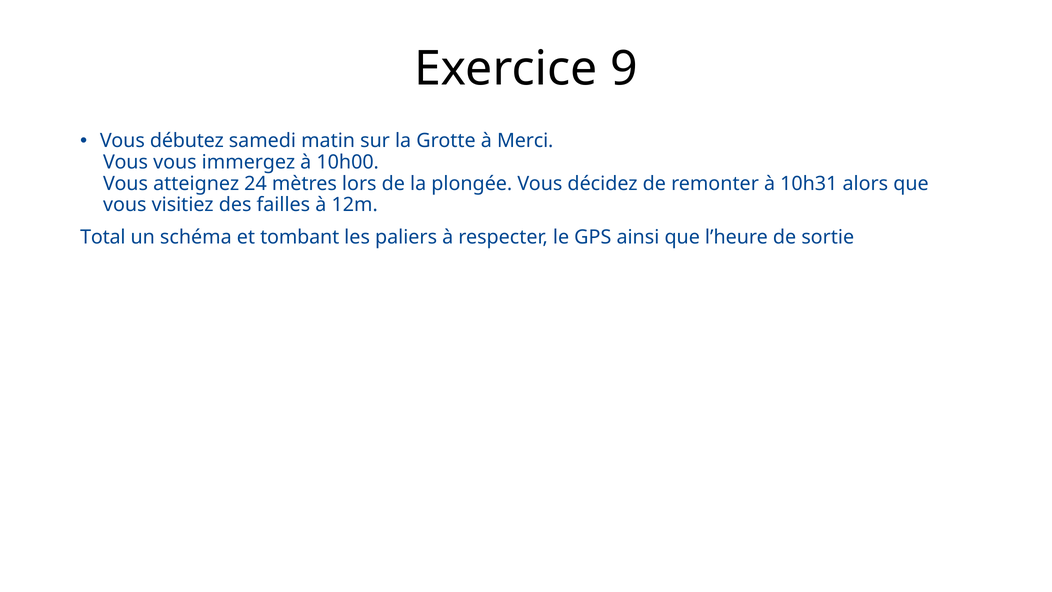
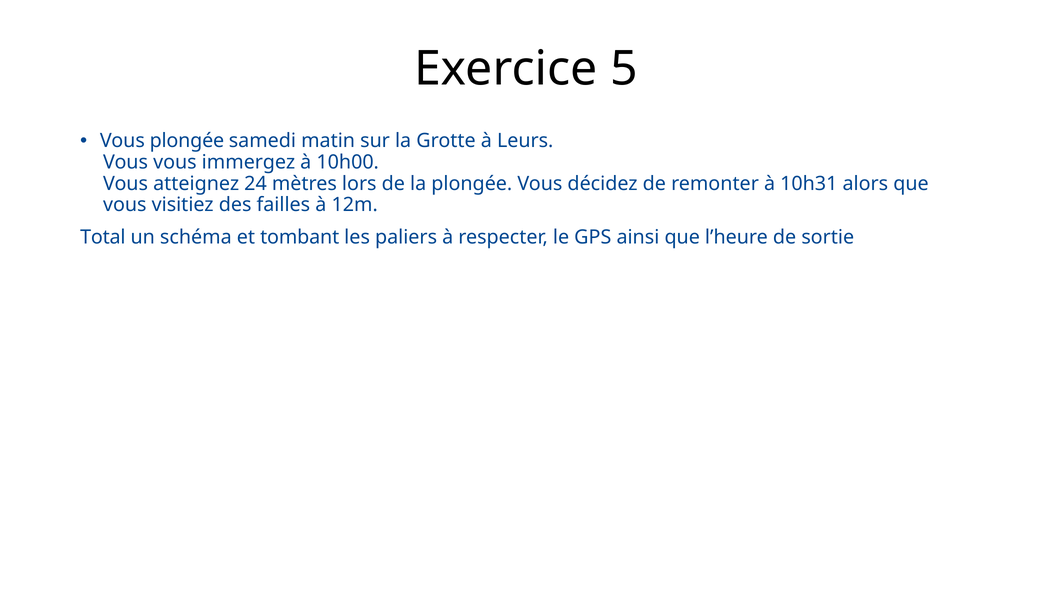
9: 9 -> 5
Vous débutez: débutez -> plongée
Merci: Merci -> Leurs
